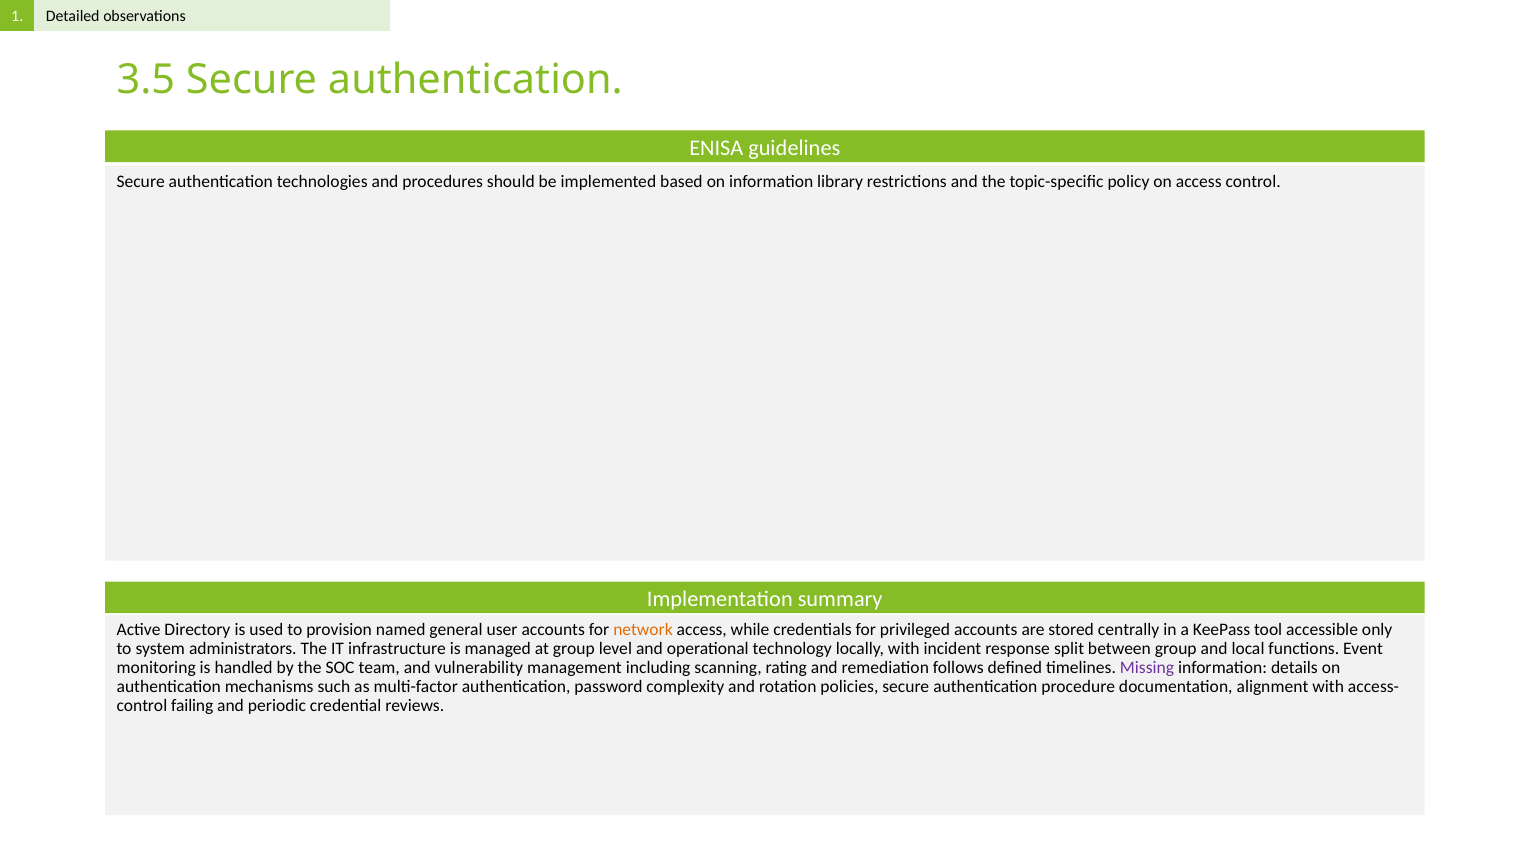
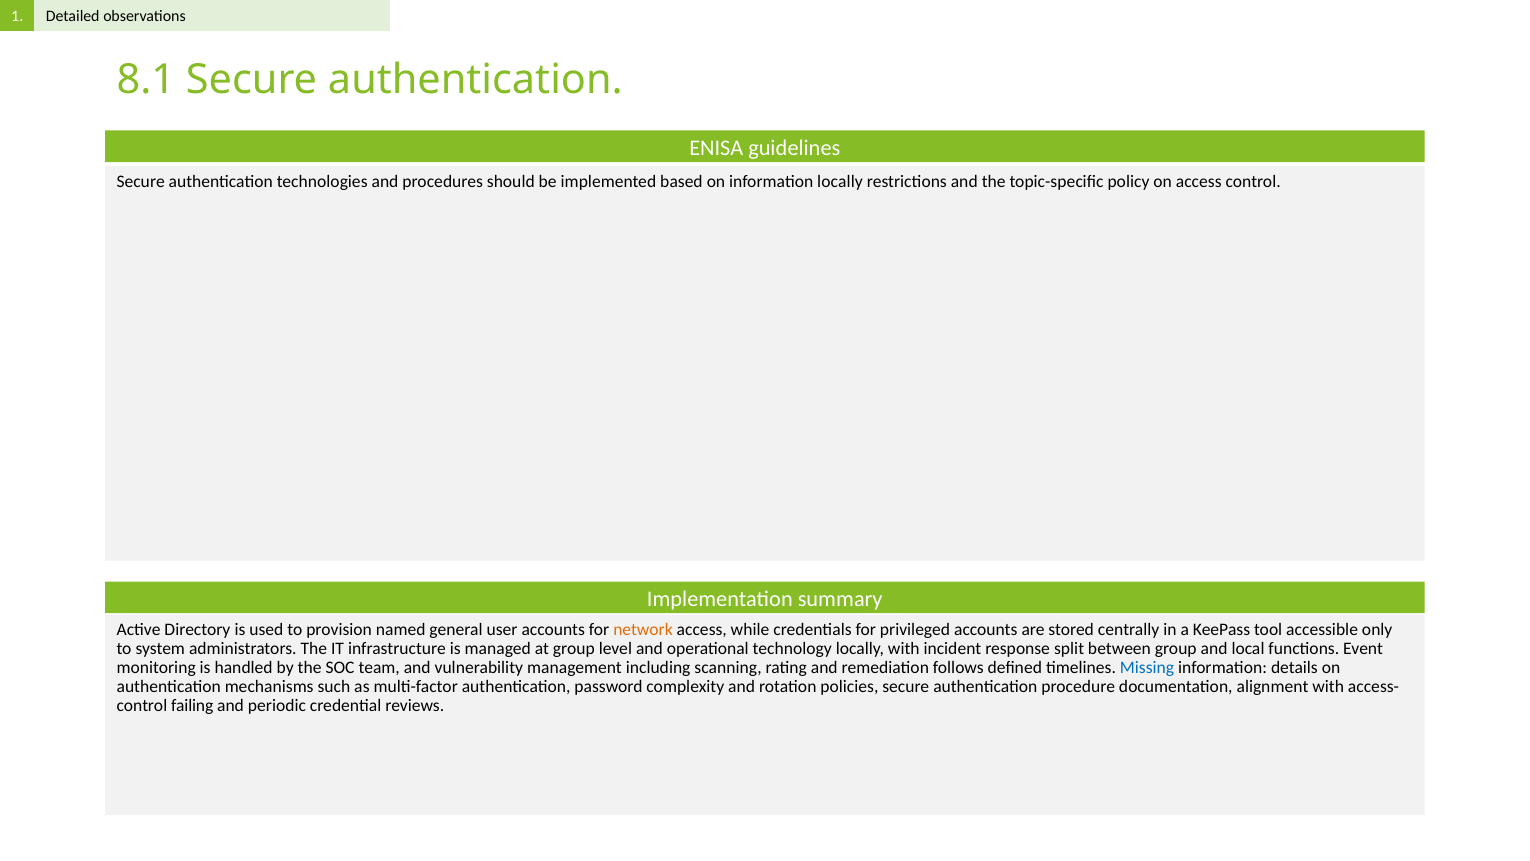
3.5: 3.5 -> 8.1
information library: library -> locally
Missing colour: purple -> blue
